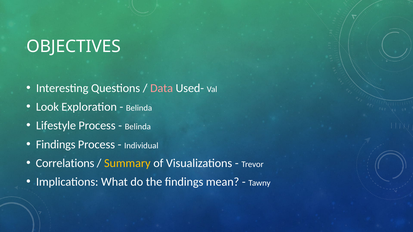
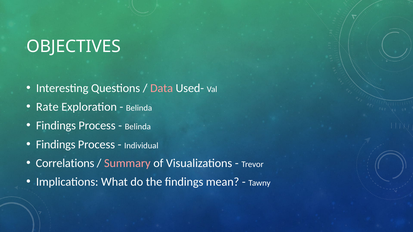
Look: Look -> Rate
Lifestyle at (56, 126): Lifestyle -> Findings
Summary colour: yellow -> pink
